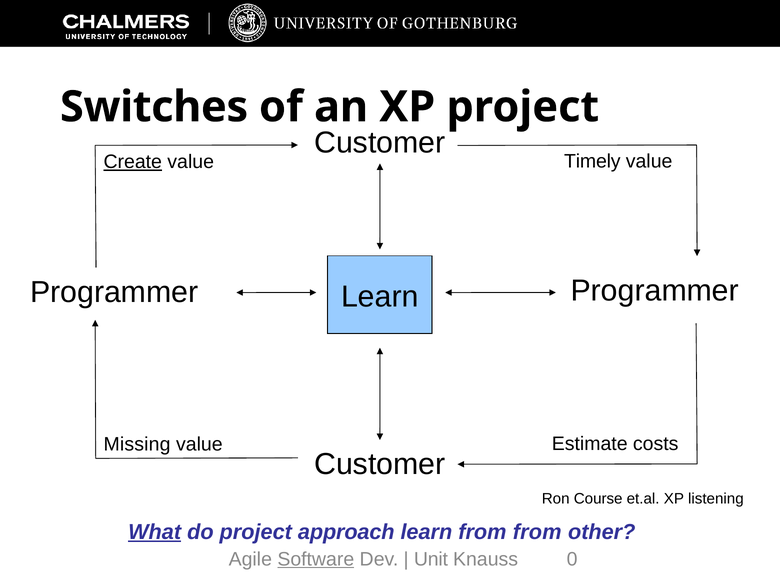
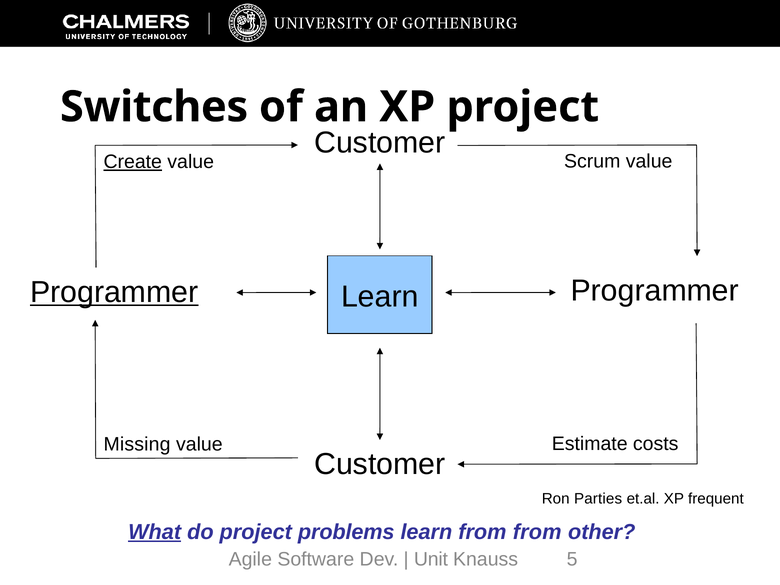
Timely: Timely -> Scrum
Programmer at (114, 292) underline: none -> present
Course: Course -> Parties
listening: listening -> frequent
approach: approach -> problems
Software underline: present -> none
0: 0 -> 5
